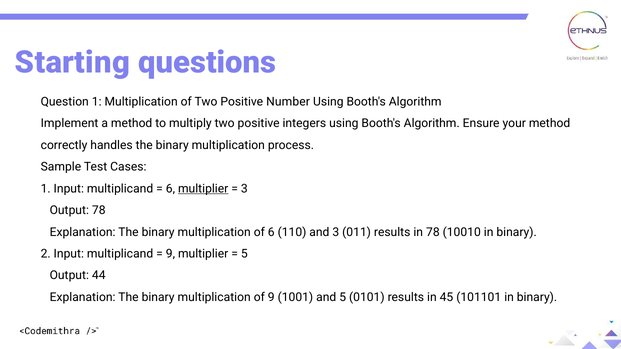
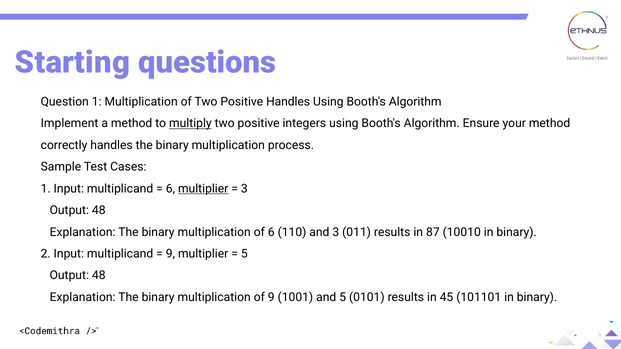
Positive Number: Number -> Handles
multiply underline: none -> present
78 at (99, 211): 78 -> 48
in 78: 78 -> 87
44 at (99, 276): 44 -> 48
